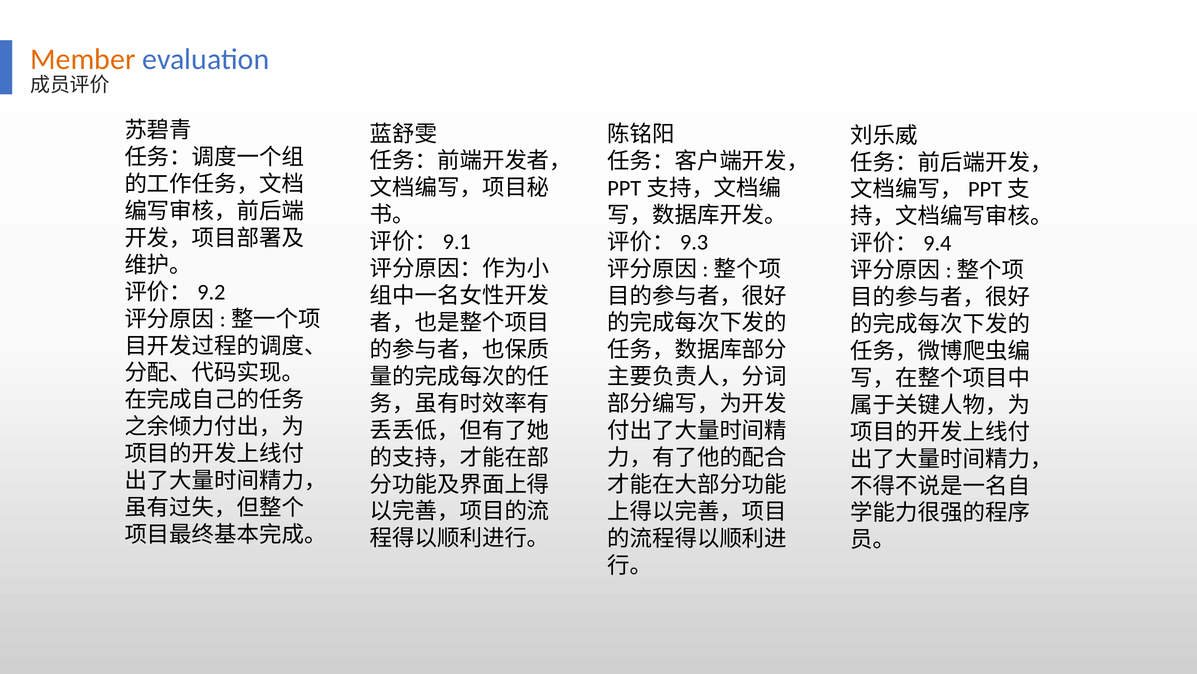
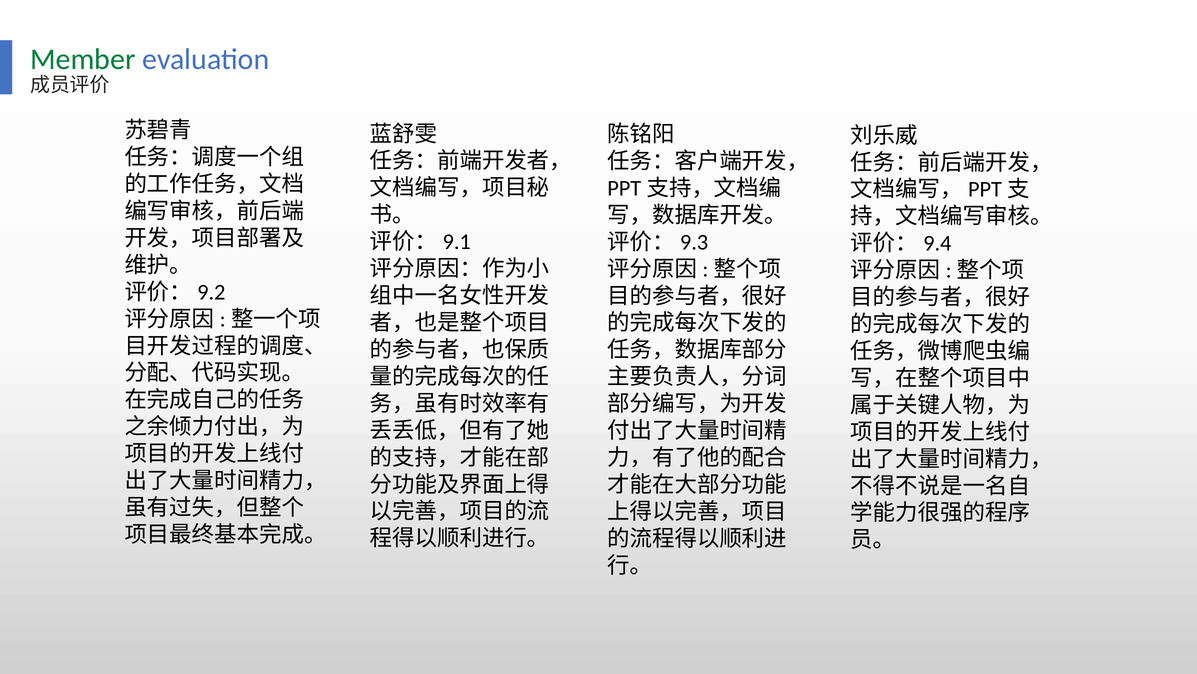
Member colour: orange -> green
